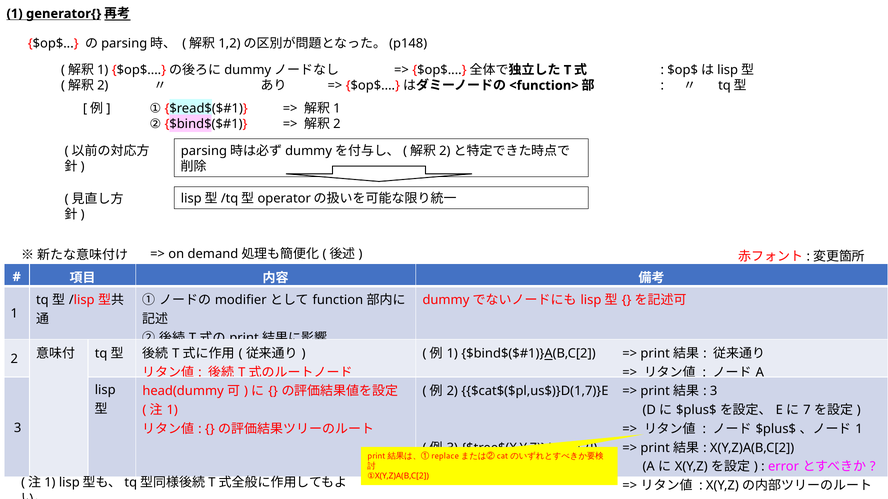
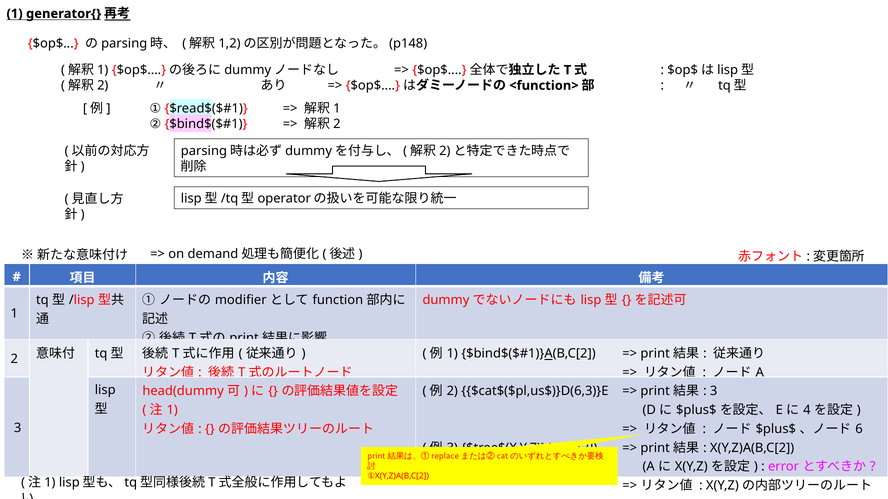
$cat$($pl,us$)}D(1,7)}E: $cat$($pl,us$)}D(1,7)}E -> $cat$($pl,us$)}D(6,3)}E
7: 7 -> 4
1 at (859, 429): 1 -> 6
